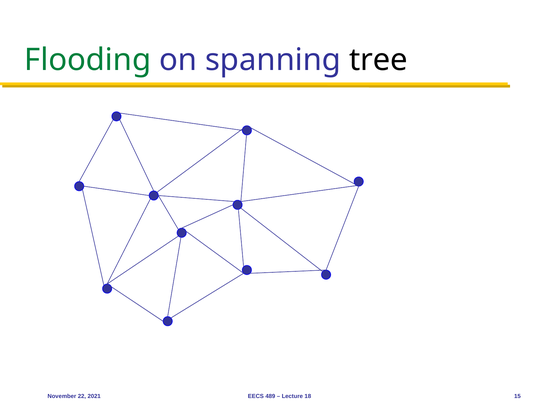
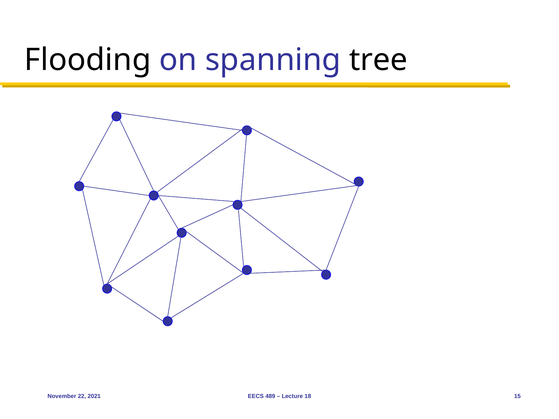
Flooding colour: green -> black
